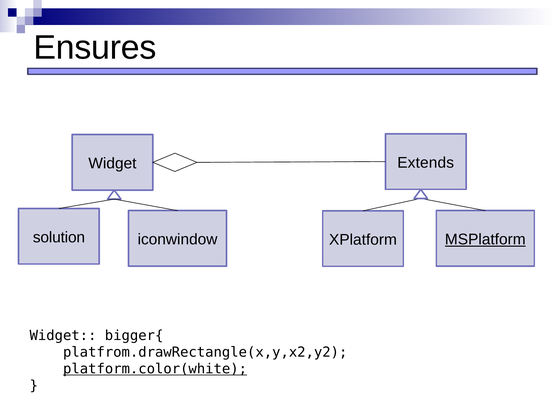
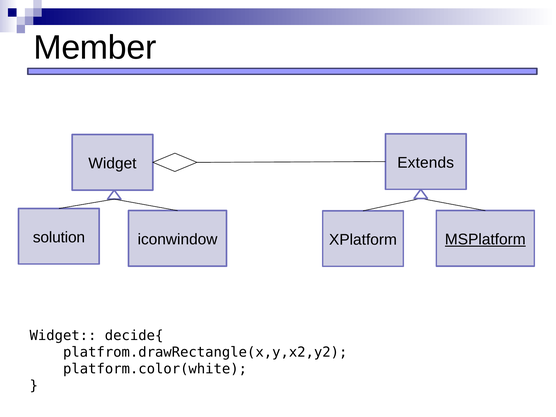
Ensures: Ensures -> Member
bigger{: bigger{ -> decide{
platform.color(white underline: present -> none
